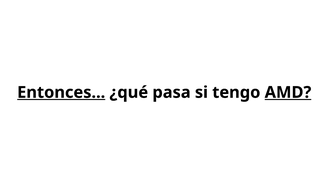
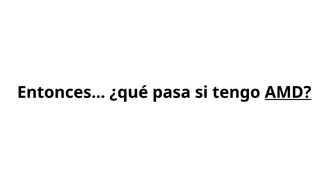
Entonces underline: present -> none
